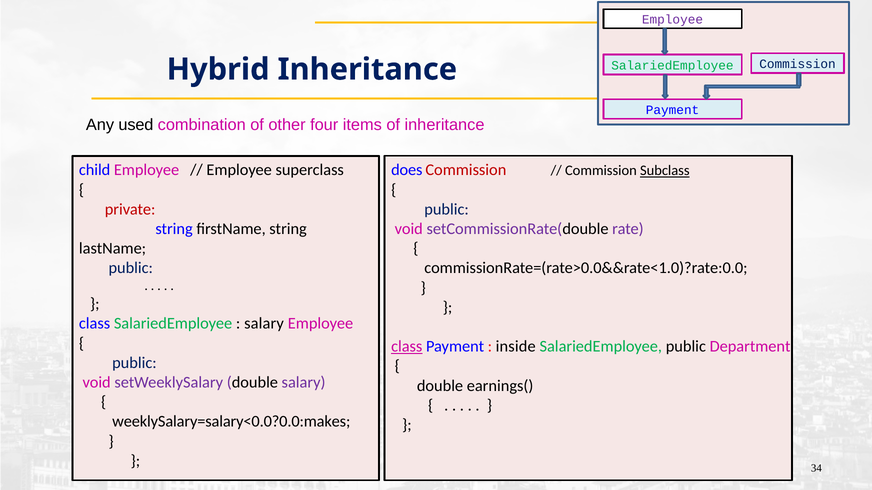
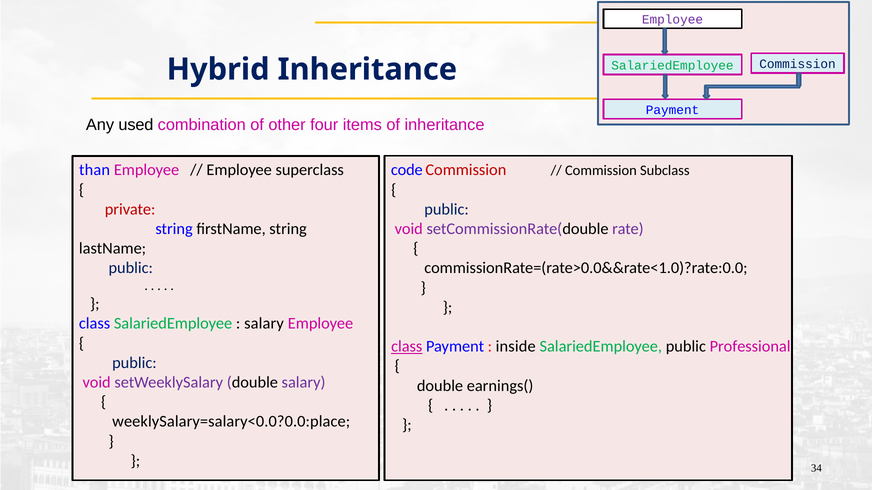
does: does -> code
Subclass underline: present -> none
child: child -> than
Department: Department -> Professional
weeklySalary=salary<0.0?0.0:makes: weeklySalary=salary<0.0?0.0:makes -> weeklySalary=salary<0.0?0.0:place
